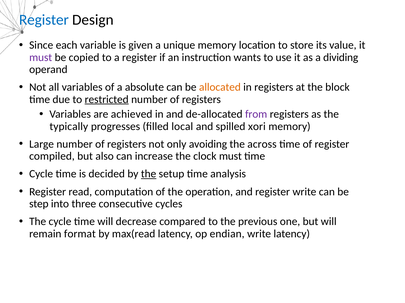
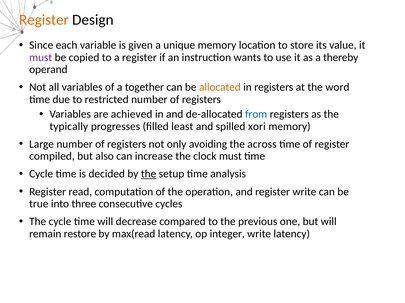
Register at (44, 20) colour: blue -> orange
dividing: dividing -> thereby
absolute: absolute -> together
block: block -> word
restricted underline: present -> none
from colour: purple -> blue
local: local -> least
step: step -> true
format: format -> restore
endian: endian -> integer
